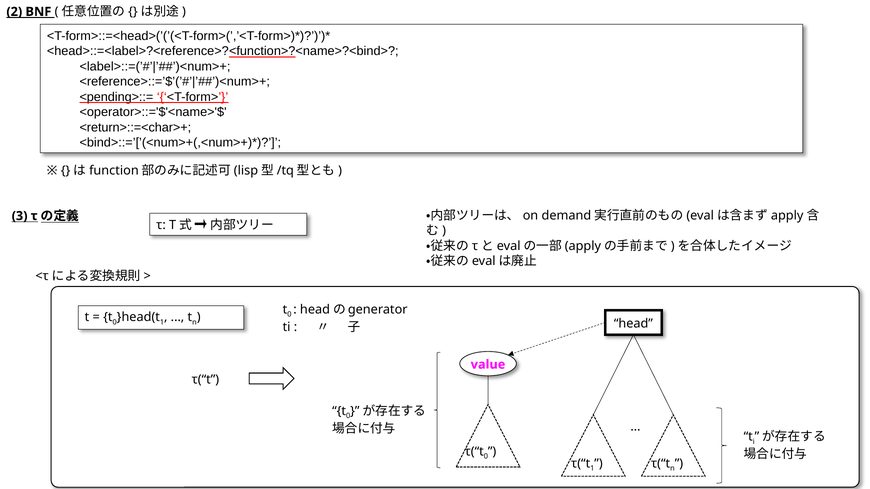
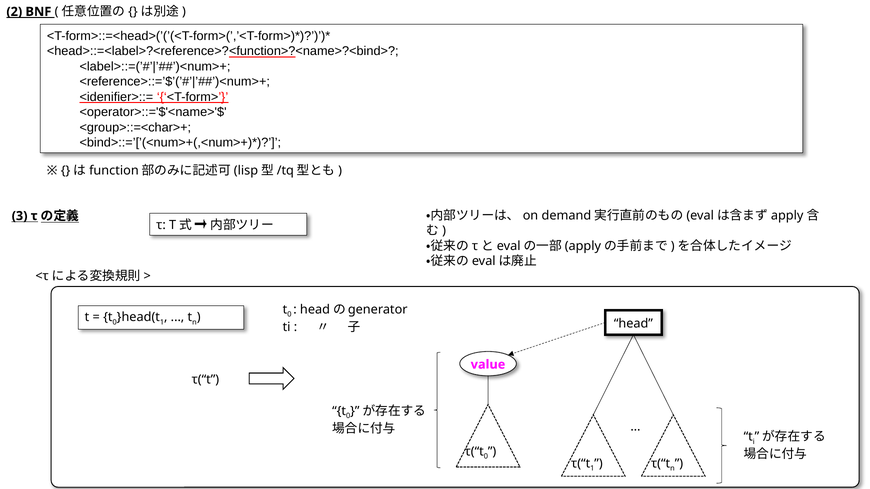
<pending>::=: <pending>::= -> <idenifier>::=
<return>::=<char>+: <return>::=<char>+ -> <group>::=<char>+
